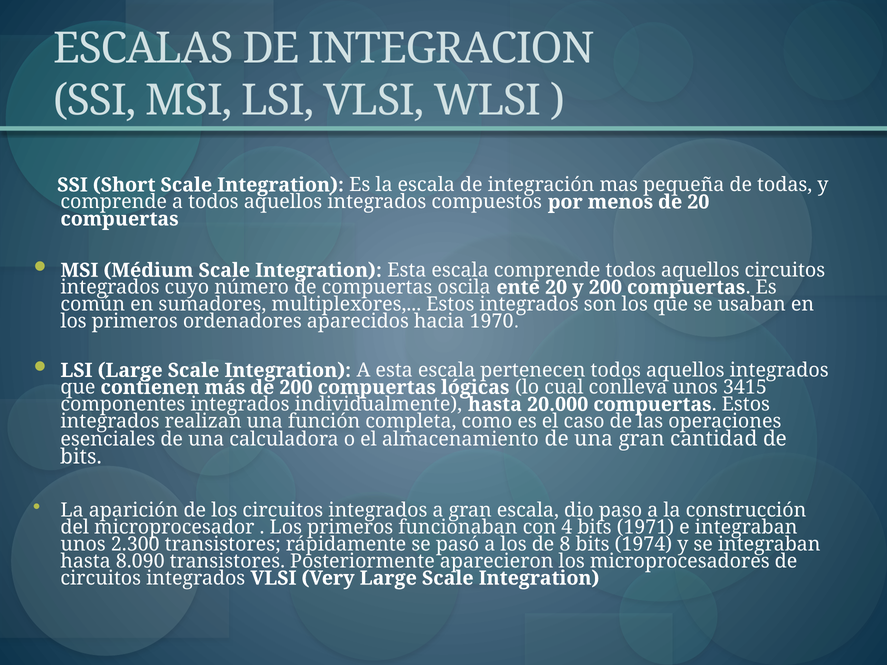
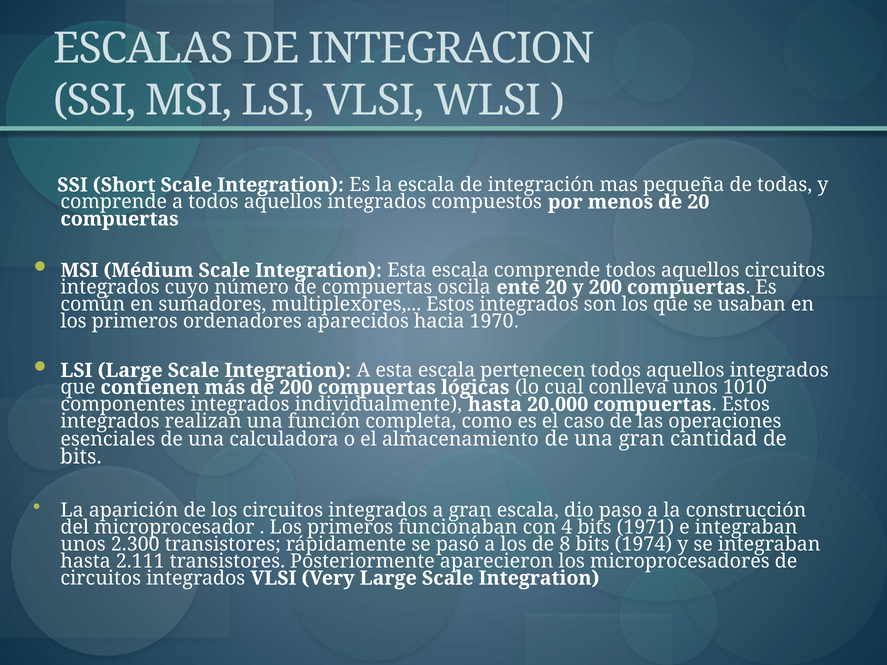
3415: 3415 -> 1010
8.090: 8.090 -> 2.111
